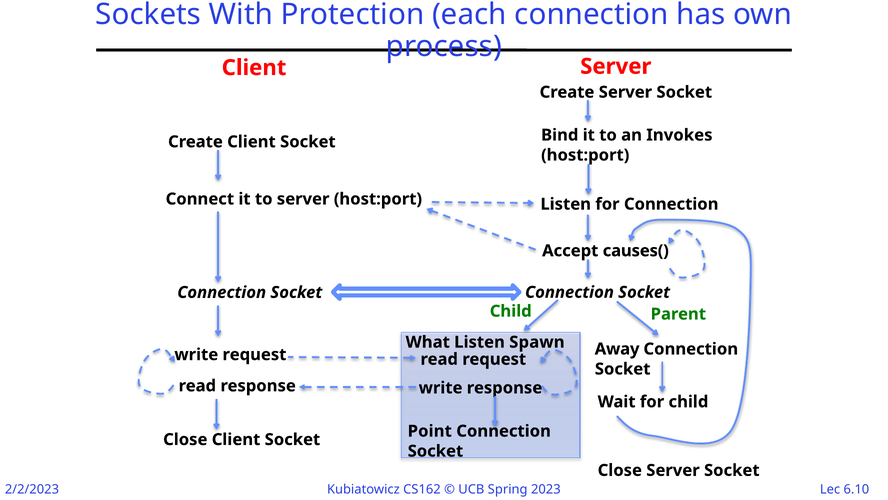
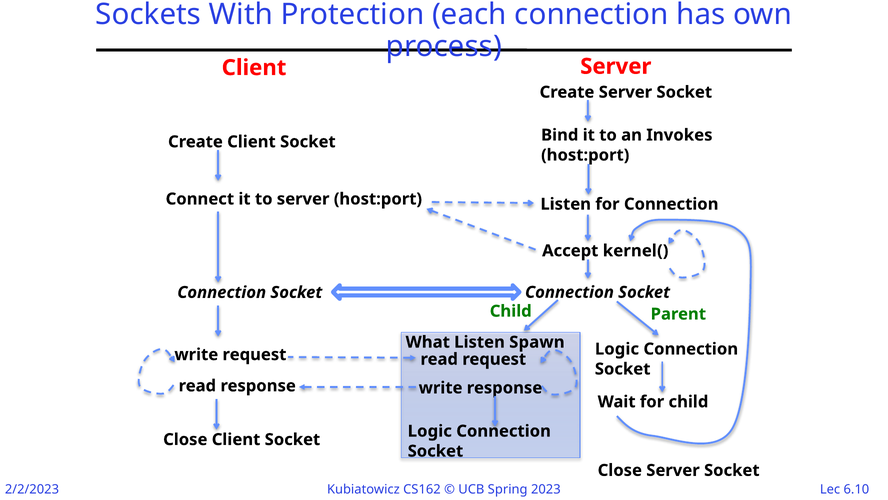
causes(: causes( -> kernel(
Away at (617, 349): Away -> Logic
Point at (430, 431): Point -> Logic
